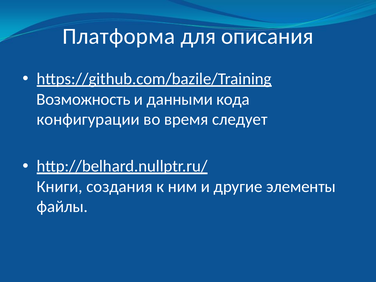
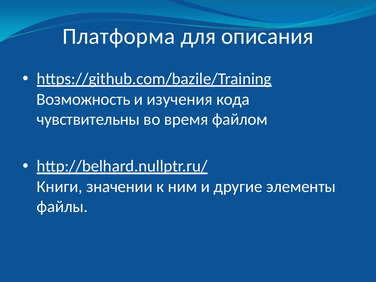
данными: данными -> изучения
конфигурации: конфигурации -> чувствительны
следует: следует -> файлом
создания: создания -> значении
